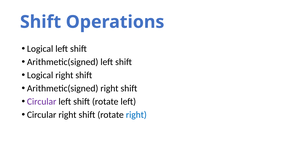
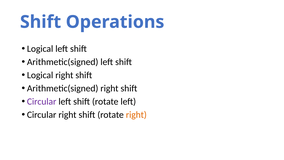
right at (136, 115) colour: blue -> orange
